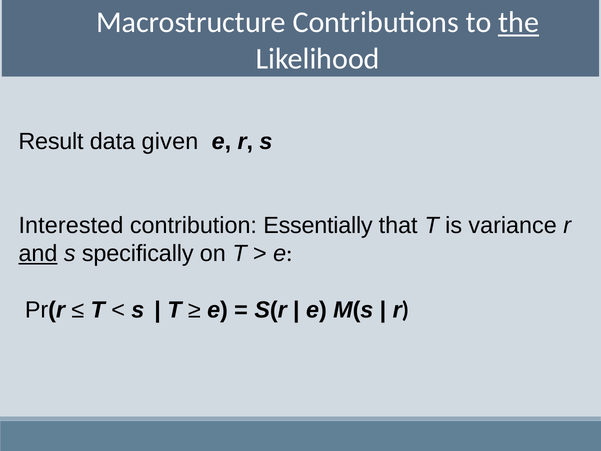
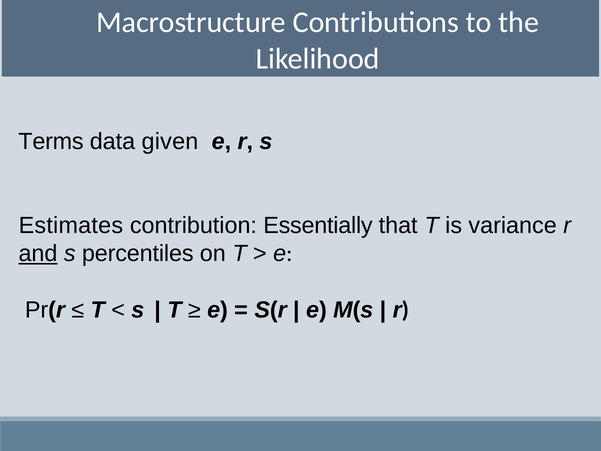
the underline: present -> none
Result: Result -> Terms
Interested: Interested -> Estimates
specifically: specifically -> percentiles
